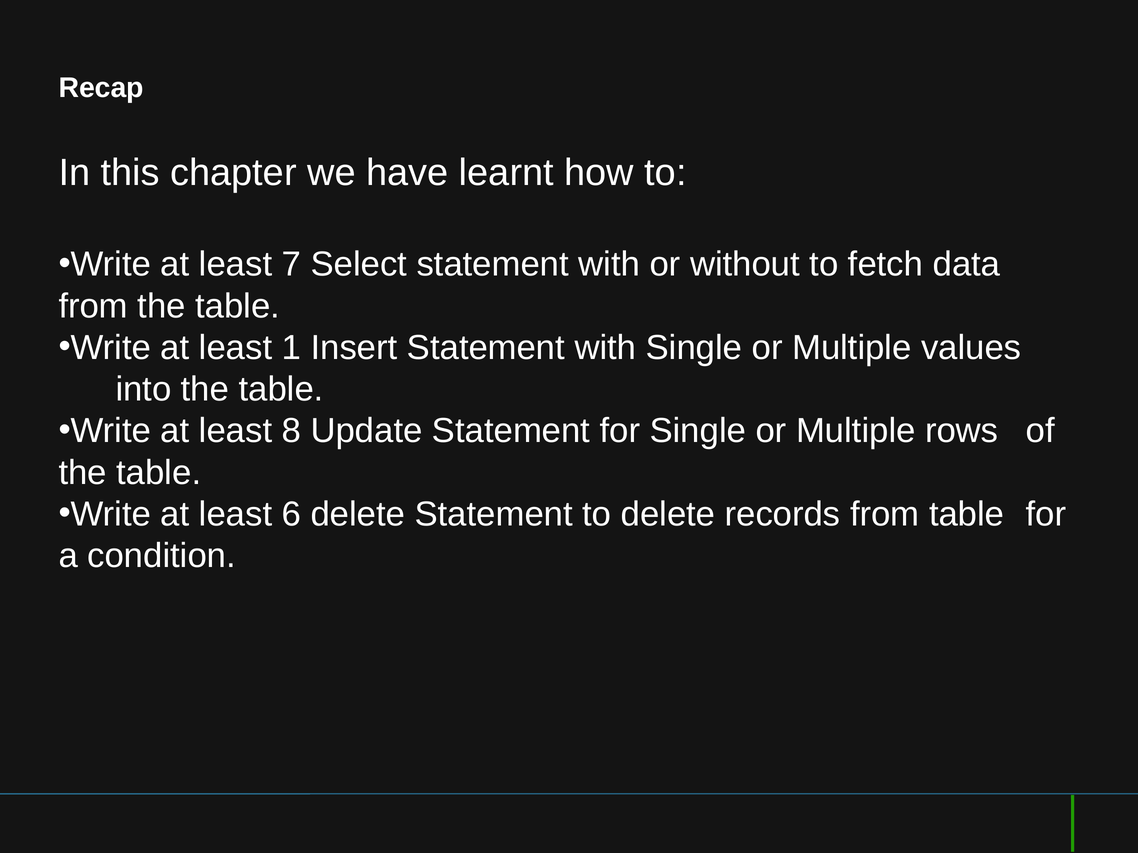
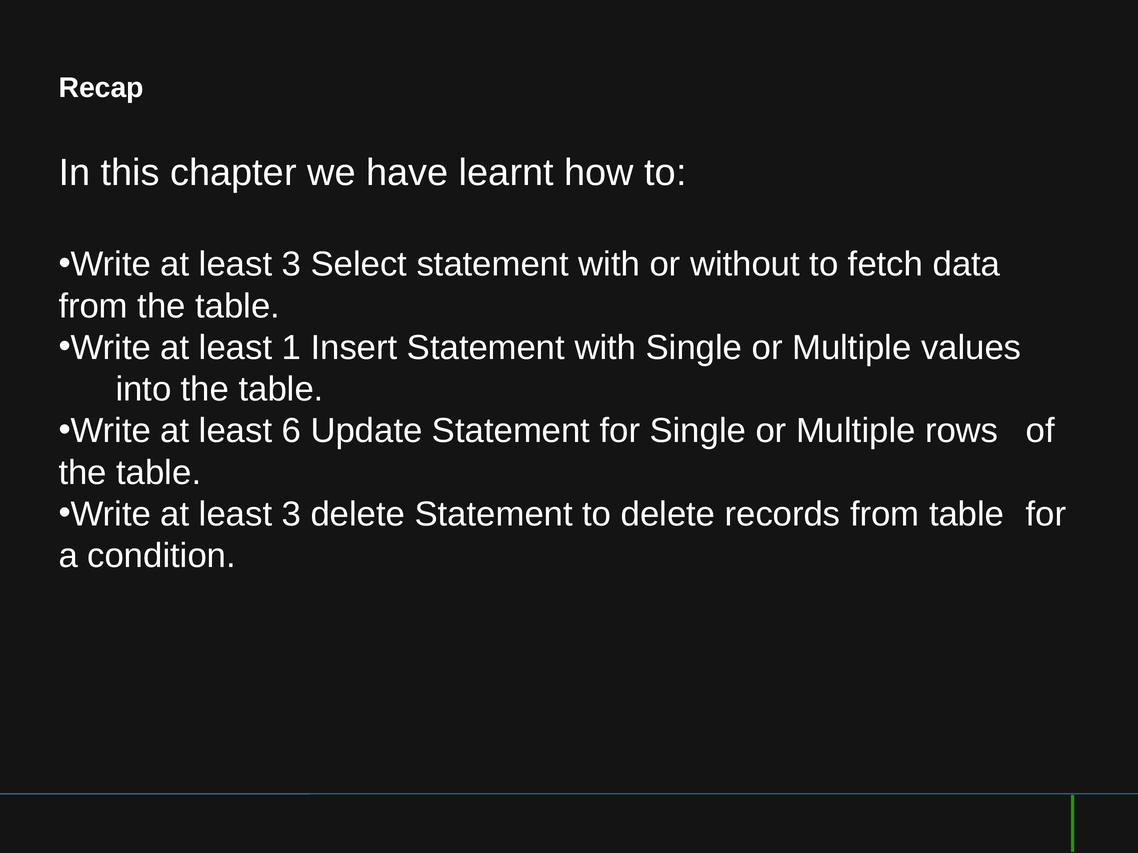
7 at (291, 265): 7 -> 3
8: 8 -> 6
6 at (291, 515): 6 -> 3
